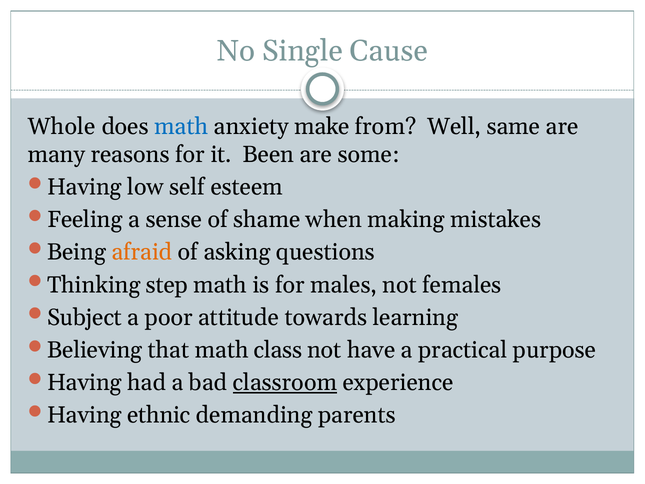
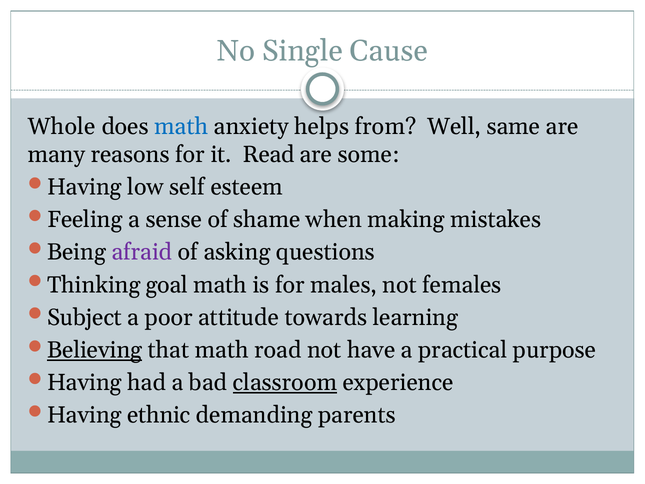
make: make -> helps
Been: Been -> Read
afraid colour: orange -> purple
step: step -> goal
Believing underline: none -> present
class: class -> road
